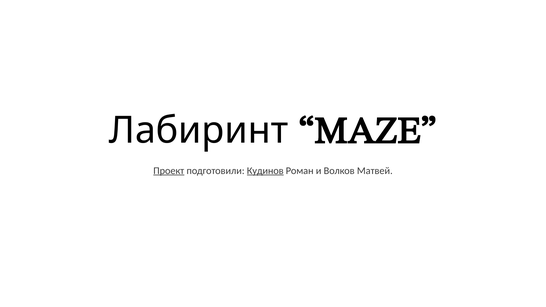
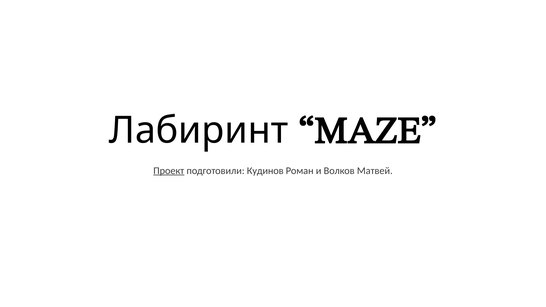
Кудинов underline: present -> none
